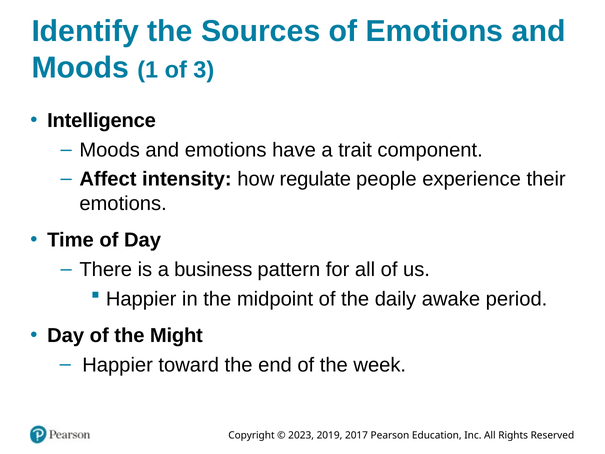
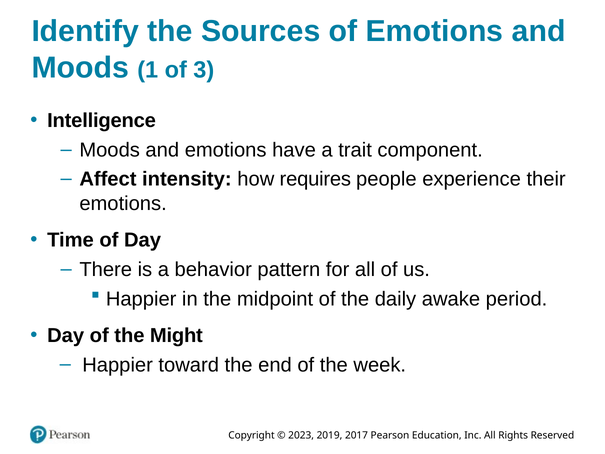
regulate: regulate -> requires
business: business -> behavior
